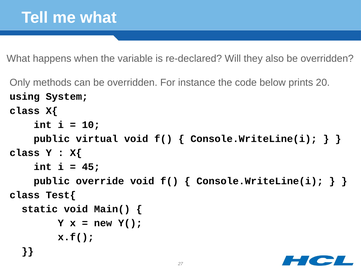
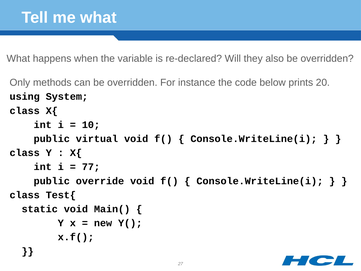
45: 45 -> 77
